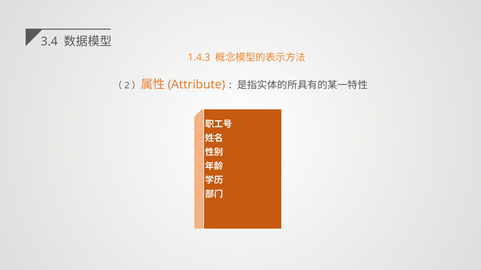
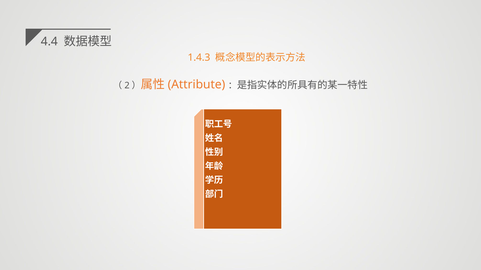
3.4: 3.4 -> 4.4
